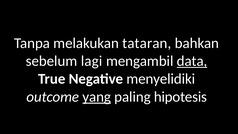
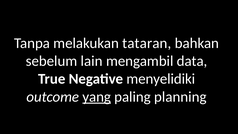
lagi: lagi -> lain
data underline: present -> none
hipotesis: hipotesis -> planning
